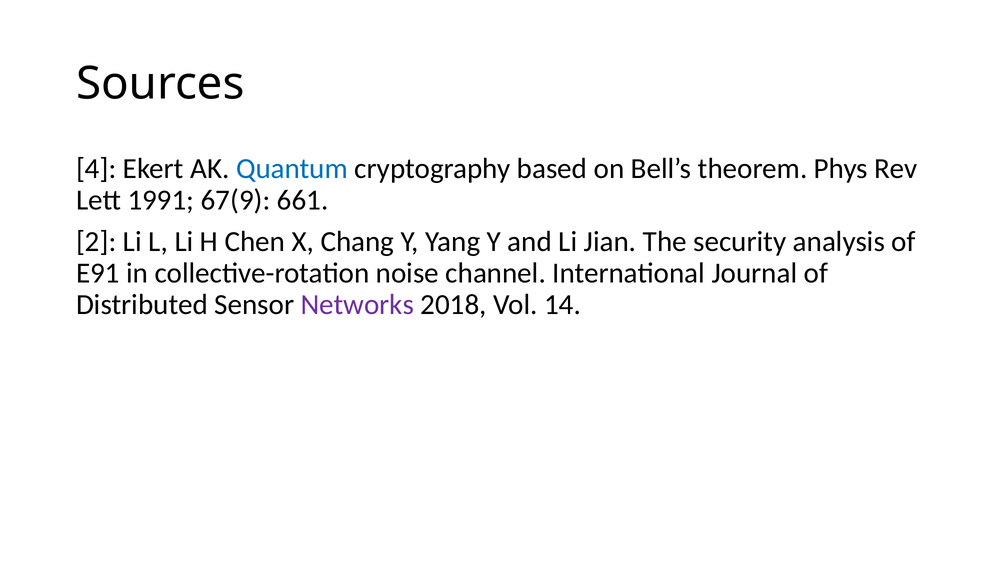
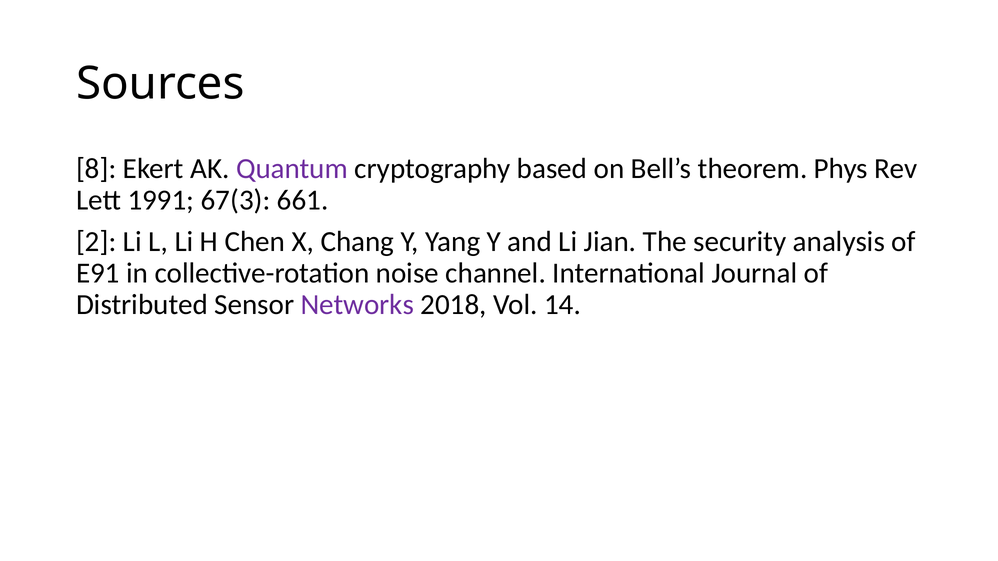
4: 4 -> 8
Quantum colour: blue -> purple
67(9: 67(9 -> 67(3
